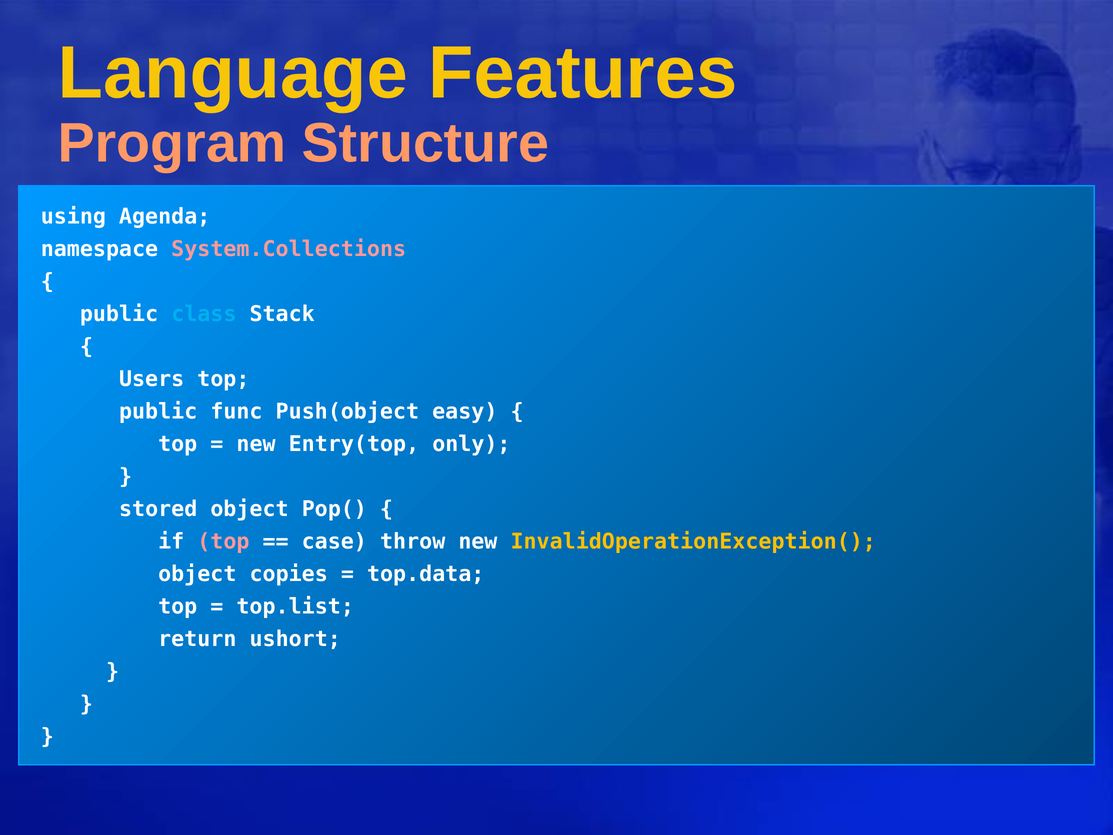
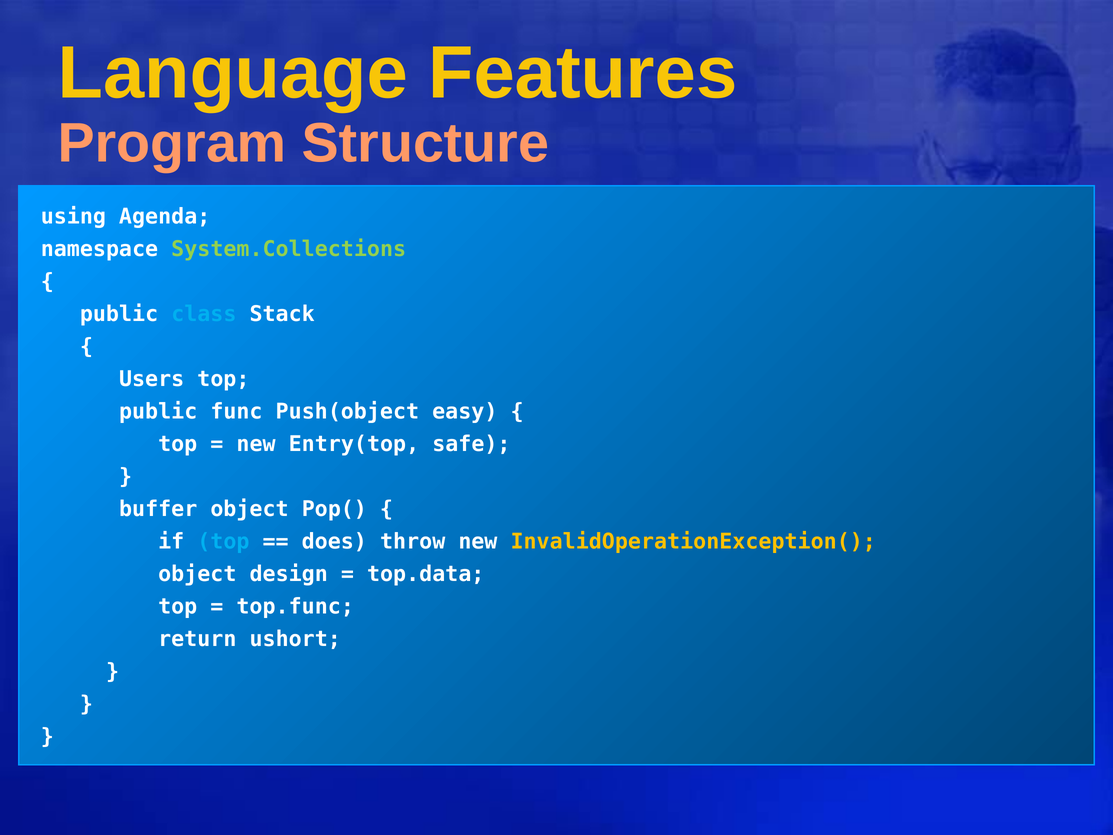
System.Collections colour: pink -> light green
only: only -> safe
stored: stored -> buffer
top at (223, 541) colour: pink -> light blue
case: case -> does
copies: copies -> design
top.list: top.list -> top.func
